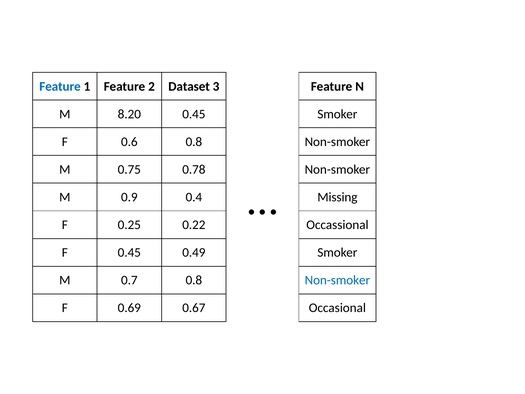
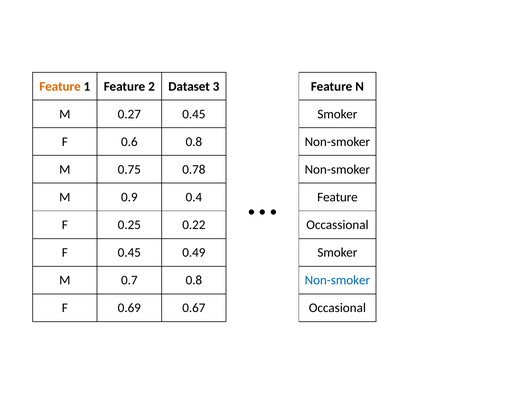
Feature at (60, 86) colour: blue -> orange
8.20: 8.20 -> 0.27
Missing at (337, 197): Missing -> Feature
